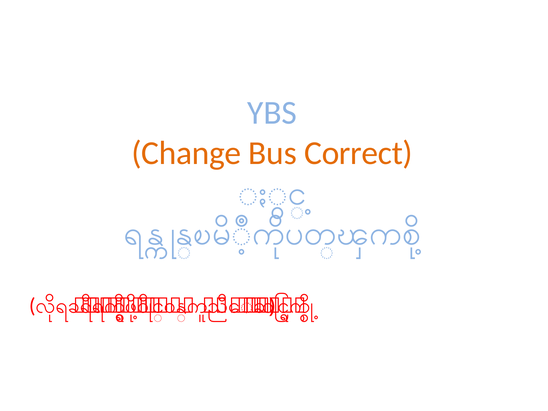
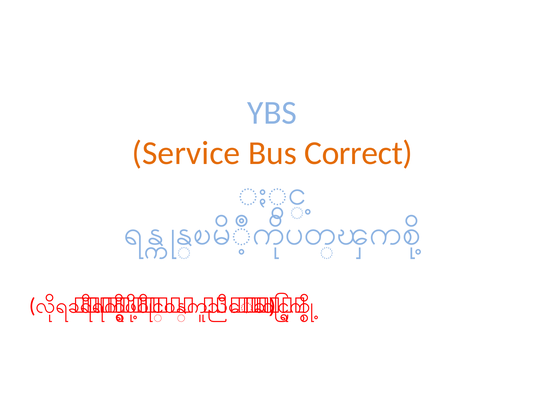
Change: Change -> Service
